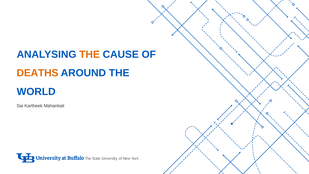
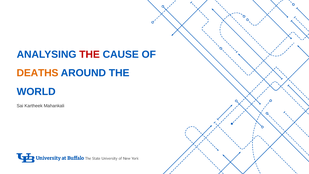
THE at (90, 54) colour: orange -> red
